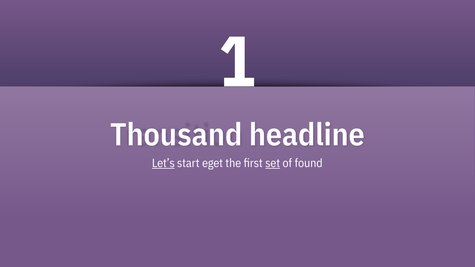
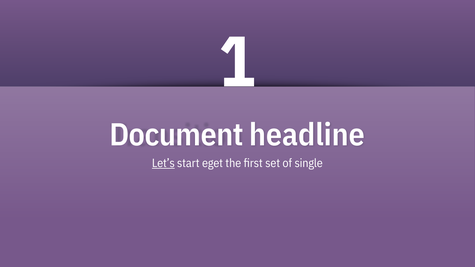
Thousand: Thousand -> Document
set underline: present -> none
found: found -> single
